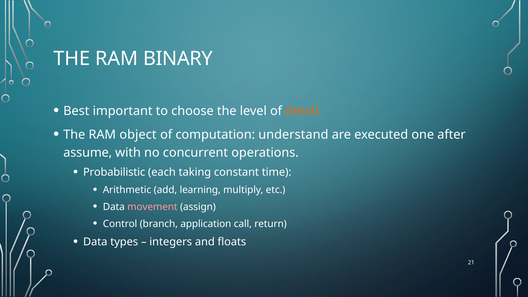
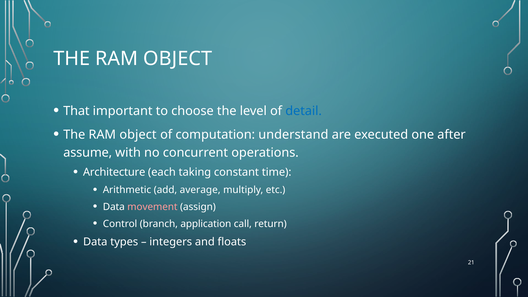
BINARY at (178, 59): BINARY -> OBJECT
Best: Best -> That
detail colour: orange -> blue
Probabilistic: Probabilistic -> Architecture
learning: learning -> average
